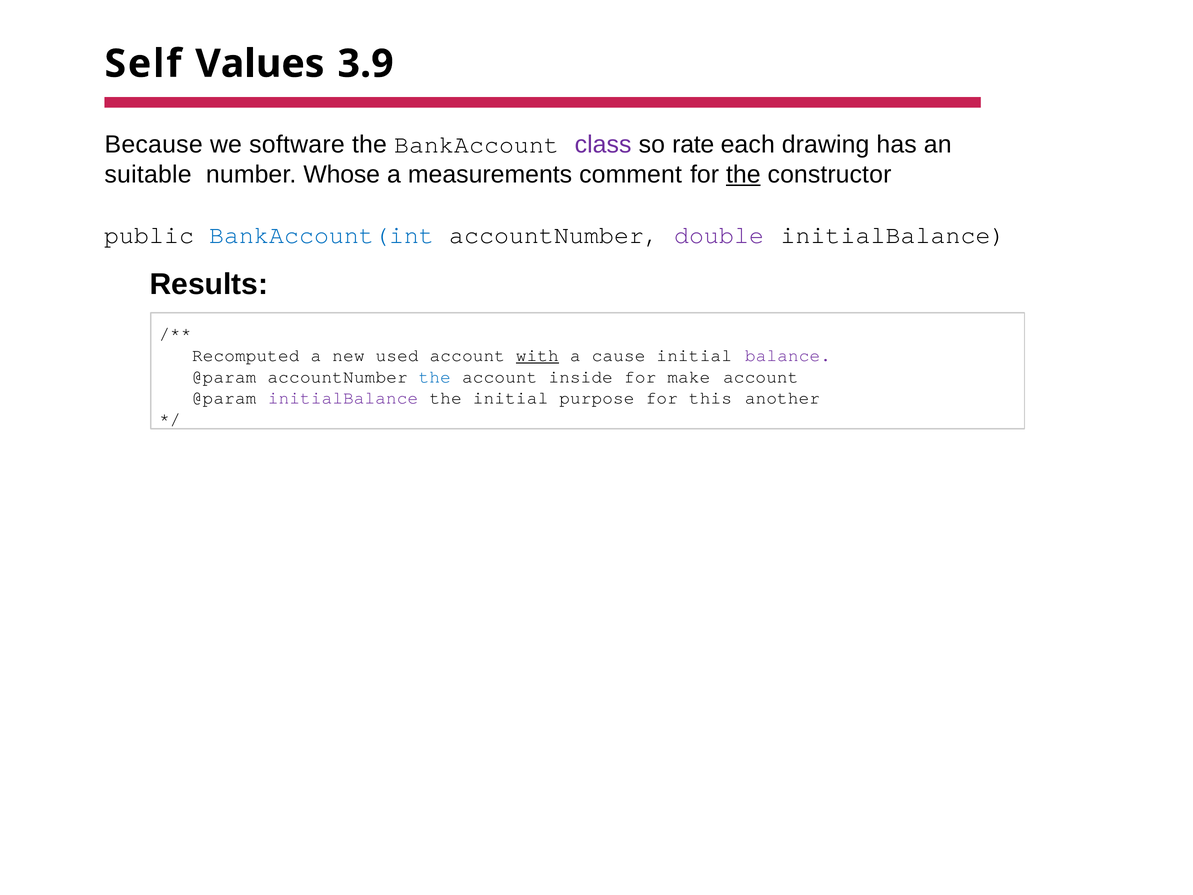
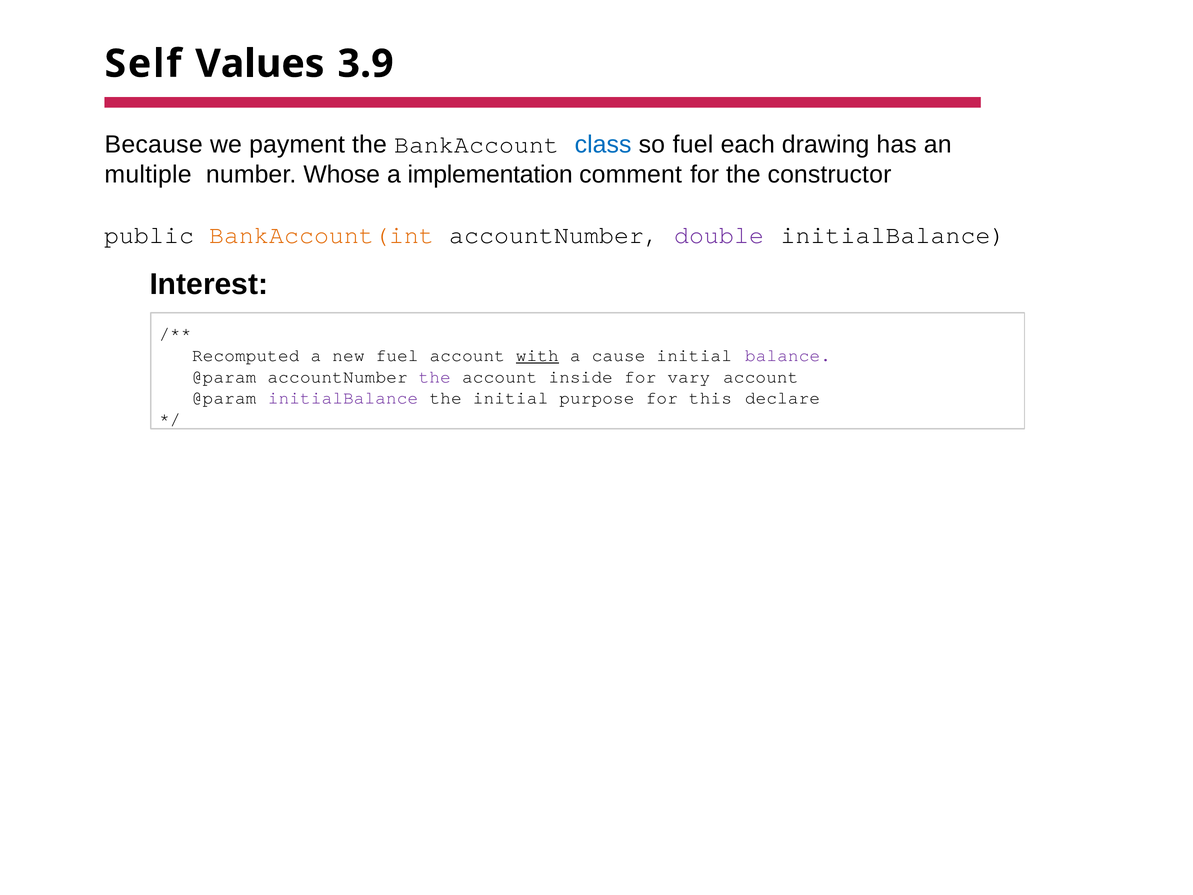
software: software -> payment
class colour: purple -> blue
so rate: rate -> fuel
suitable: suitable -> multiple
measurements: measurements -> implementation
the at (743, 174) underline: present -> none
BankAccount(int colour: blue -> orange
Results: Results -> Interest
new used: used -> fuel
the at (435, 377) colour: blue -> purple
make: make -> vary
another: another -> declare
